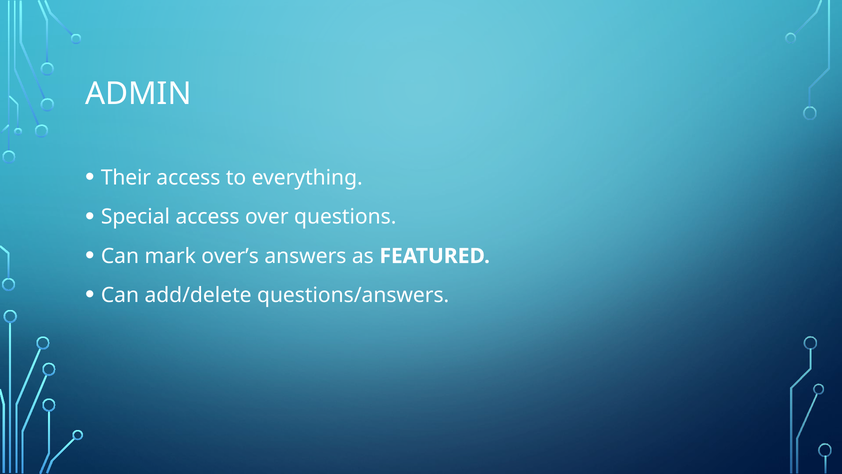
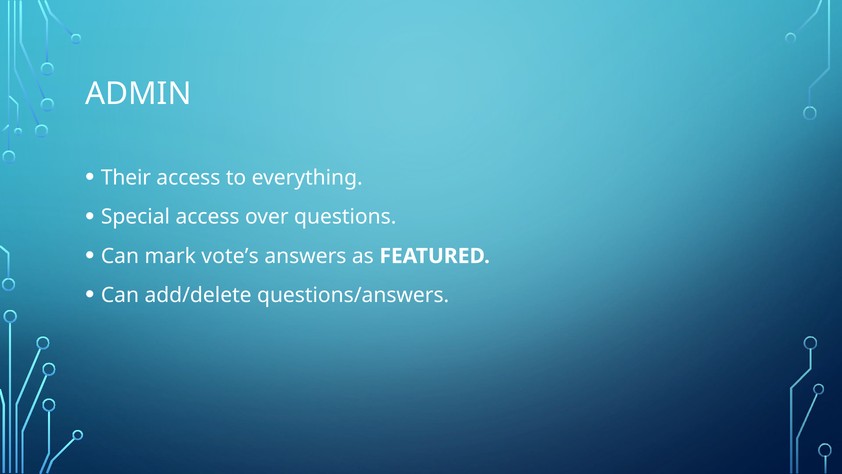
over’s: over’s -> vote’s
